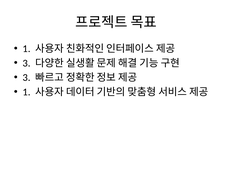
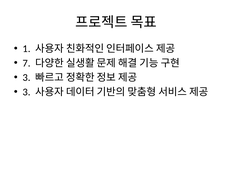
3 at (27, 63): 3 -> 7
1 at (27, 92): 1 -> 3
